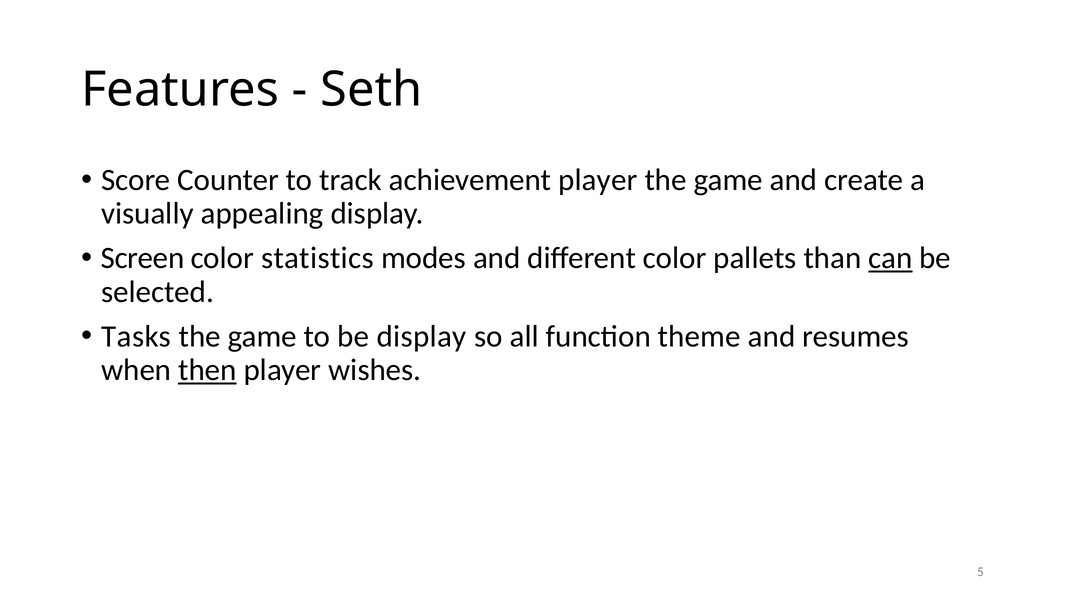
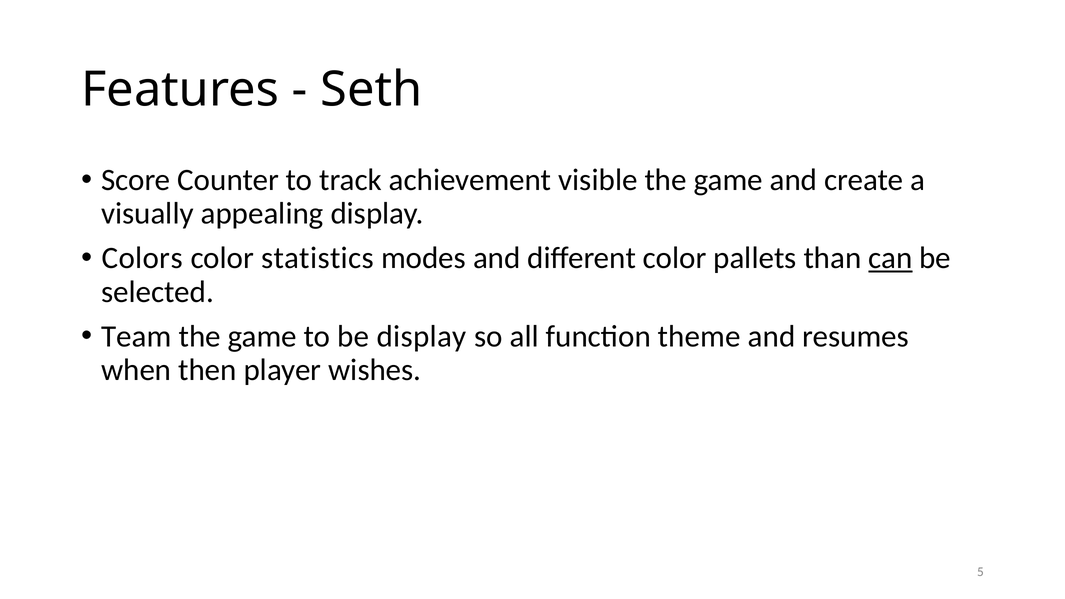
achievement player: player -> visible
Screen: Screen -> Colors
Tasks: Tasks -> Team
then underline: present -> none
